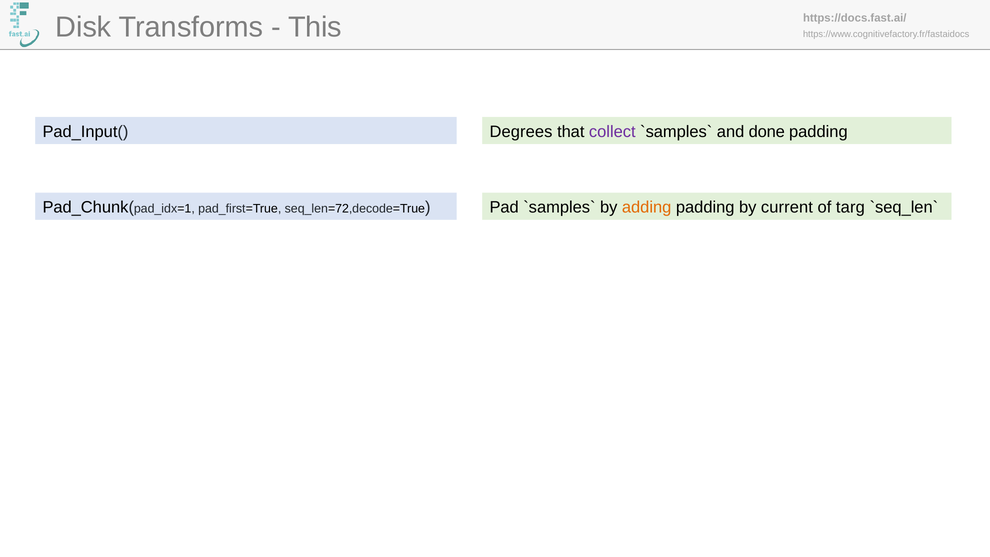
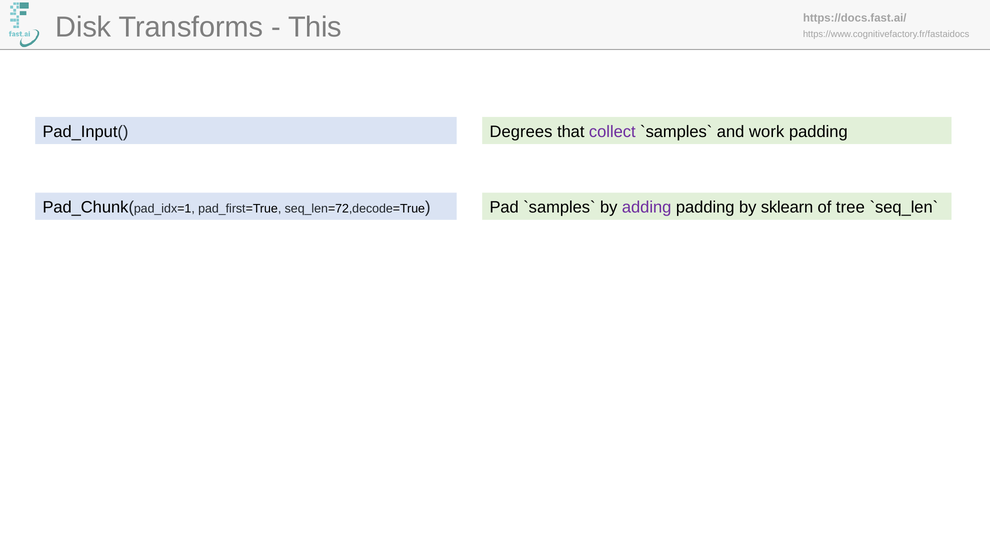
done: done -> work
adding colour: orange -> purple
current: current -> sklearn
targ: targ -> tree
